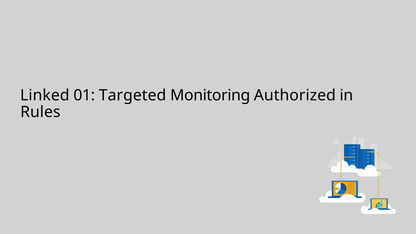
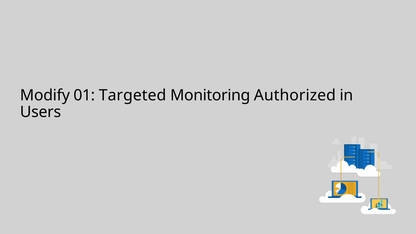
Linked: Linked -> Modify
Rules: Rules -> Users
